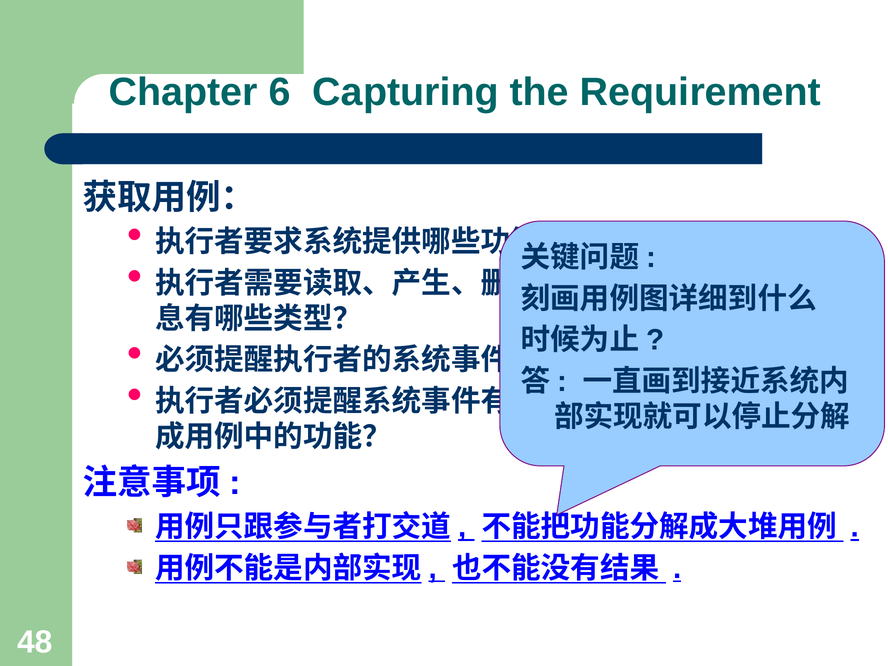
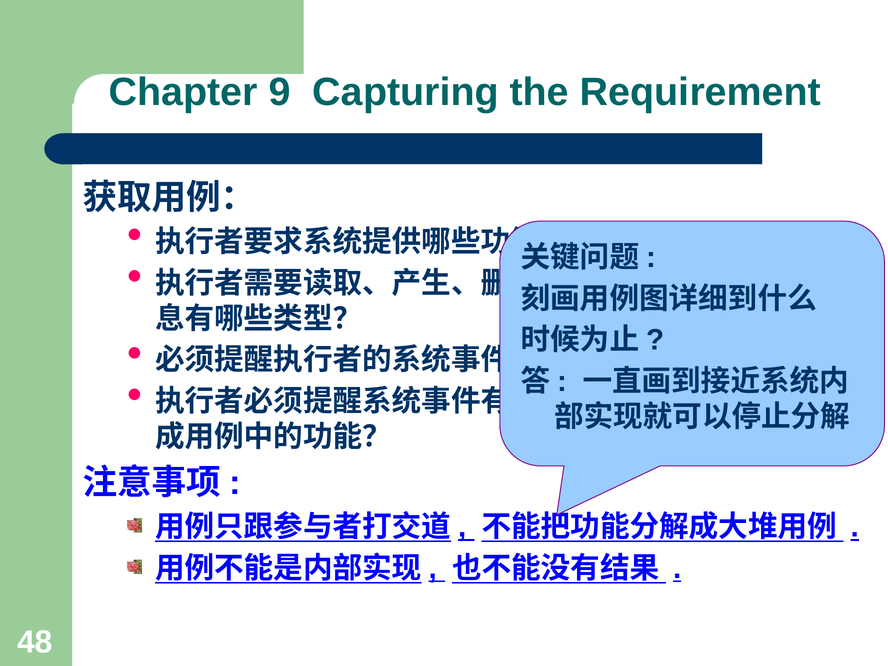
6: 6 -> 9
